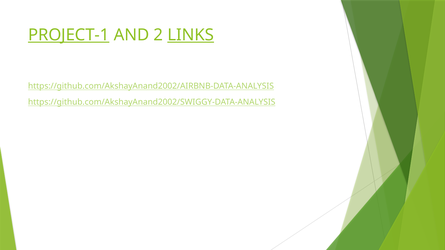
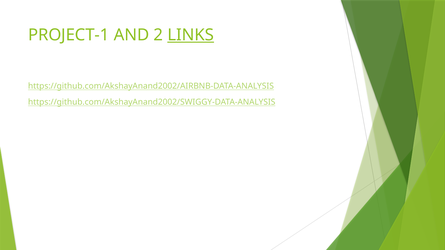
PROJECT-1 underline: present -> none
